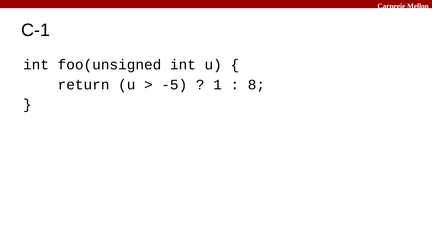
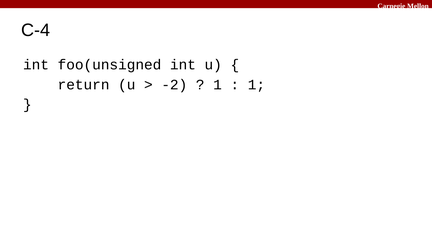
C-1: C-1 -> C-4
-5: -5 -> -2
8 at (256, 85): 8 -> 1
